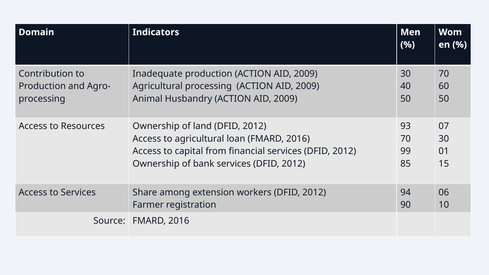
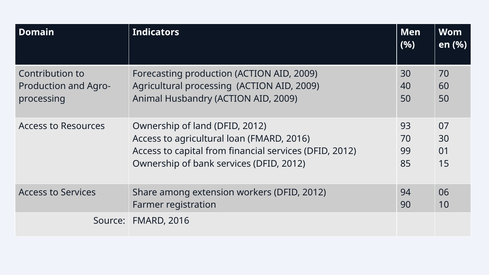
Inadequate: Inadequate -> Forecasting
